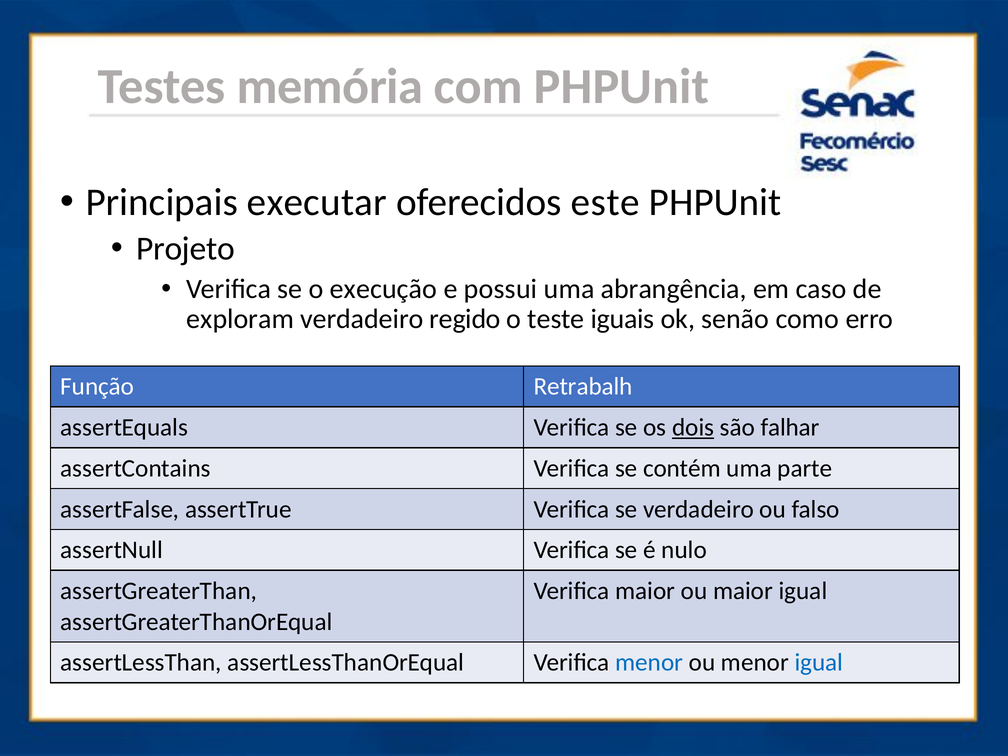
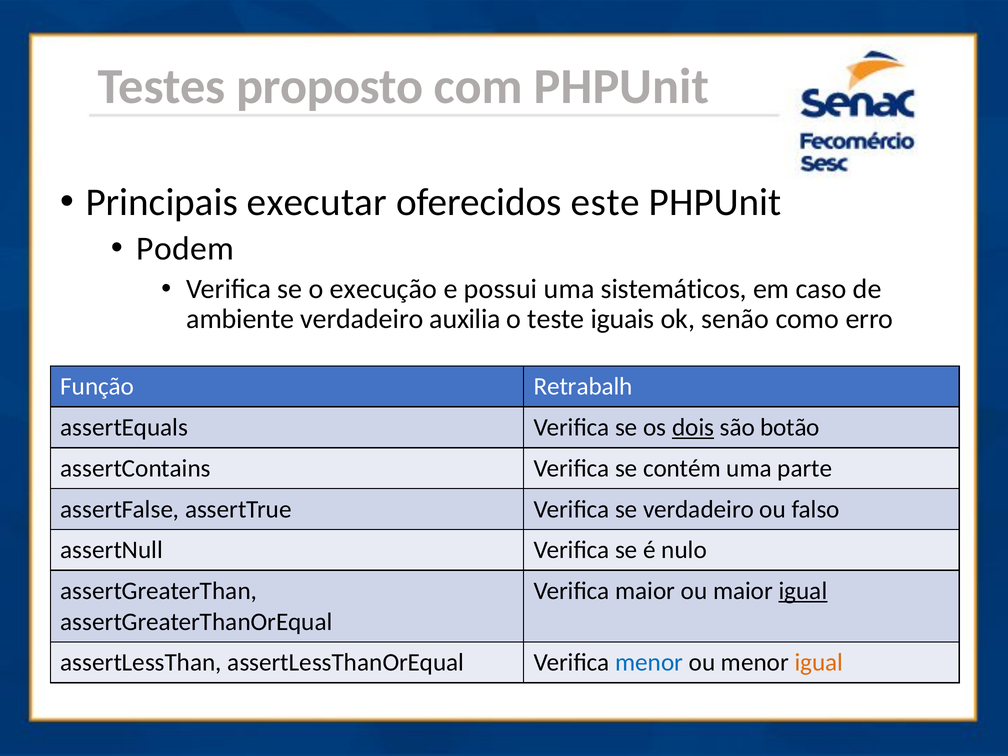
memória: memória -> proposto
Projeto: Projeto -> Podem
abrangência: abrangência -> sistemáticos
exploram: exploram -> ambiente
regido: regido -> auxilia
falhar: falhar -> botão
igual at (803, 591) underline: none -> present
igual at (819, 663) colour: blue -> orange
